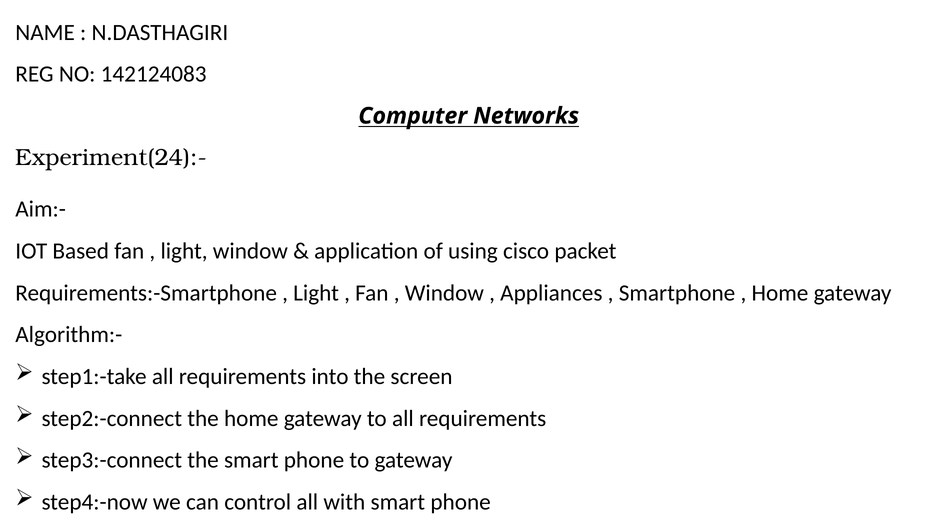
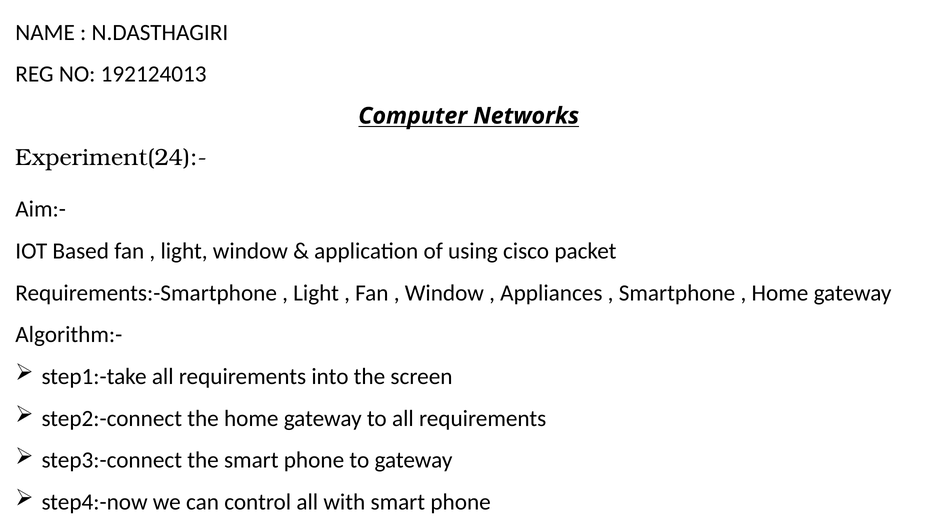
142124083: 142124083 -> 192124013
